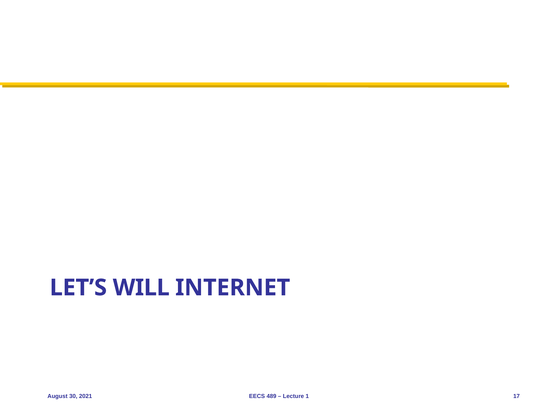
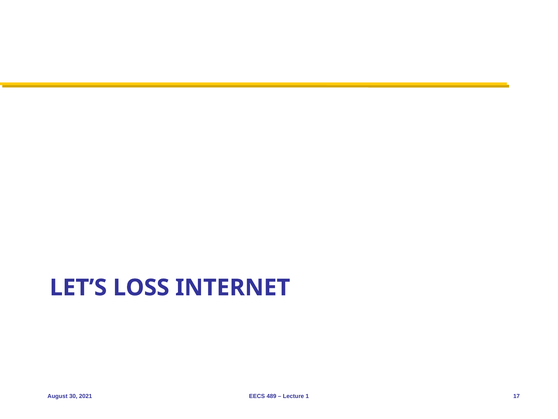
WILL: WILL -> LOSS
